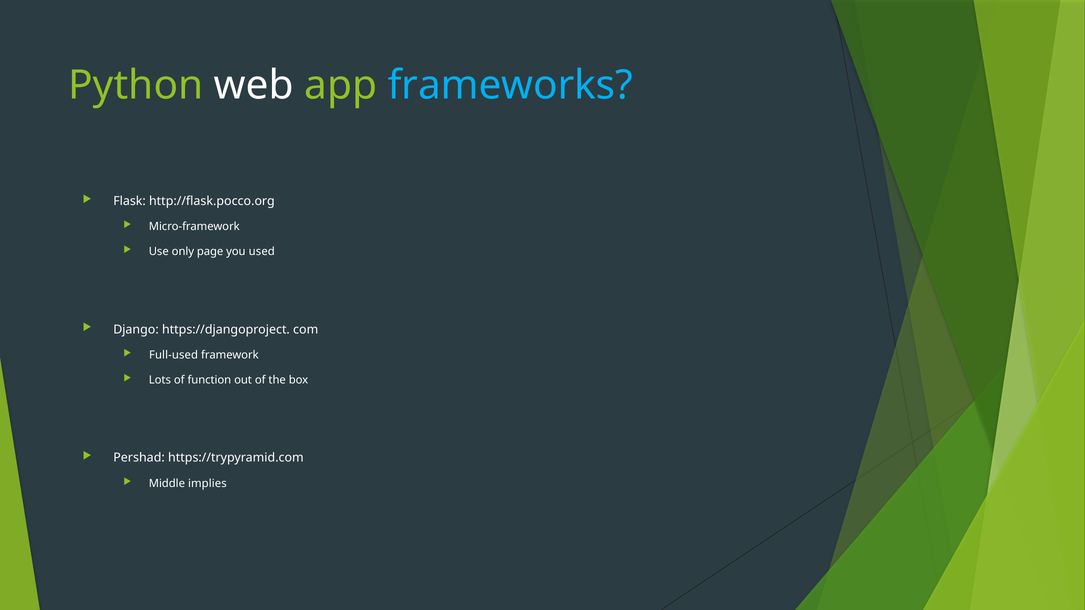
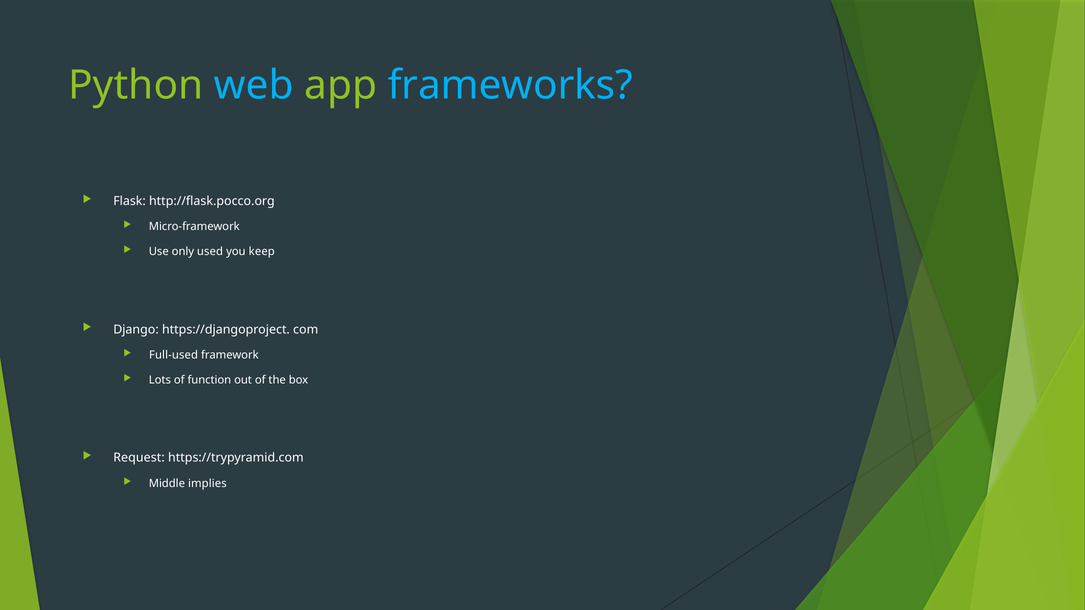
web colour: white -> light blue
page: page -> used
used: used -> keep
Pershad: Pershad -> Request
